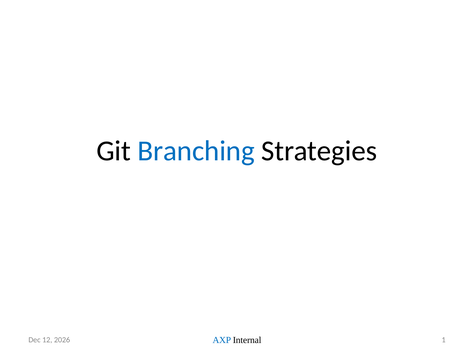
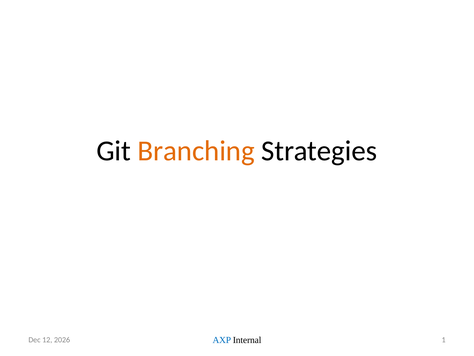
Branching colour: blue -> orange
